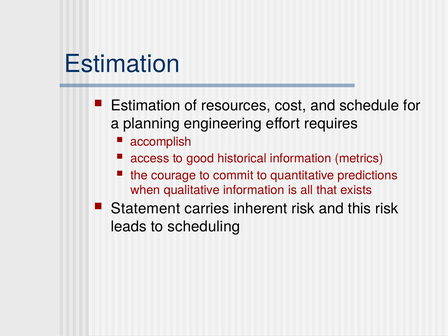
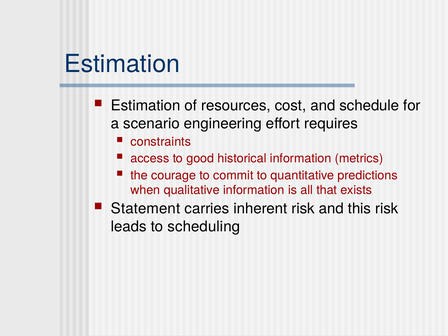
planning: planning -> scenario
accomplish: accomplish -> constraints
